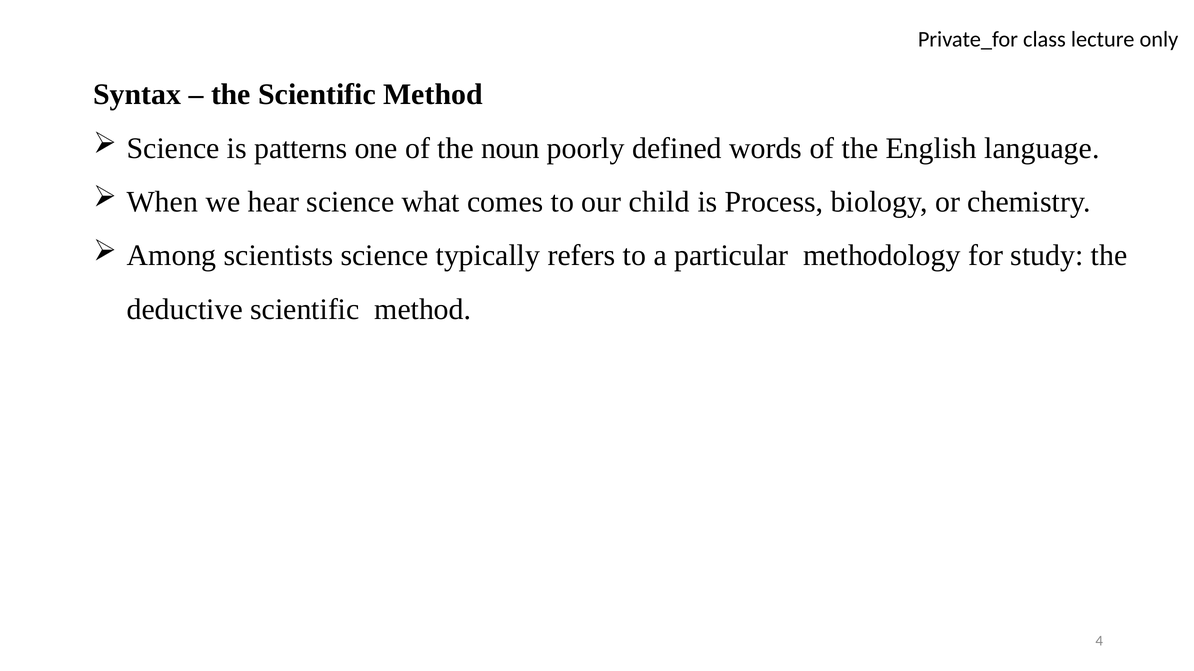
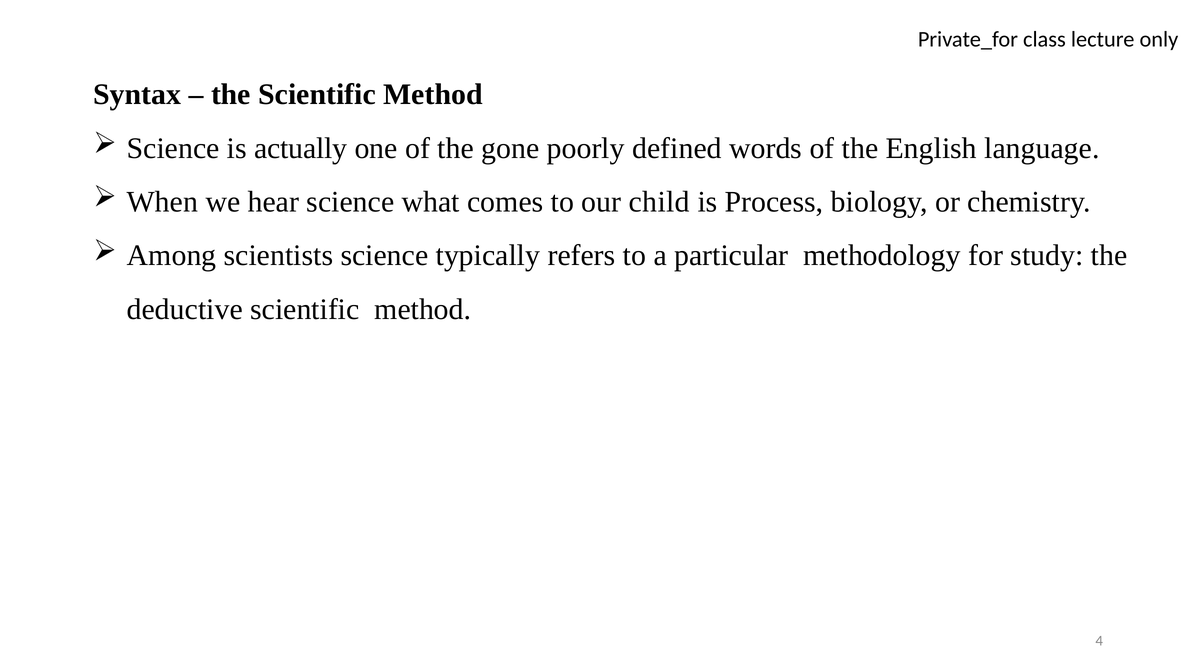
patterns: patterns -> actually
noun: noun -> gone
